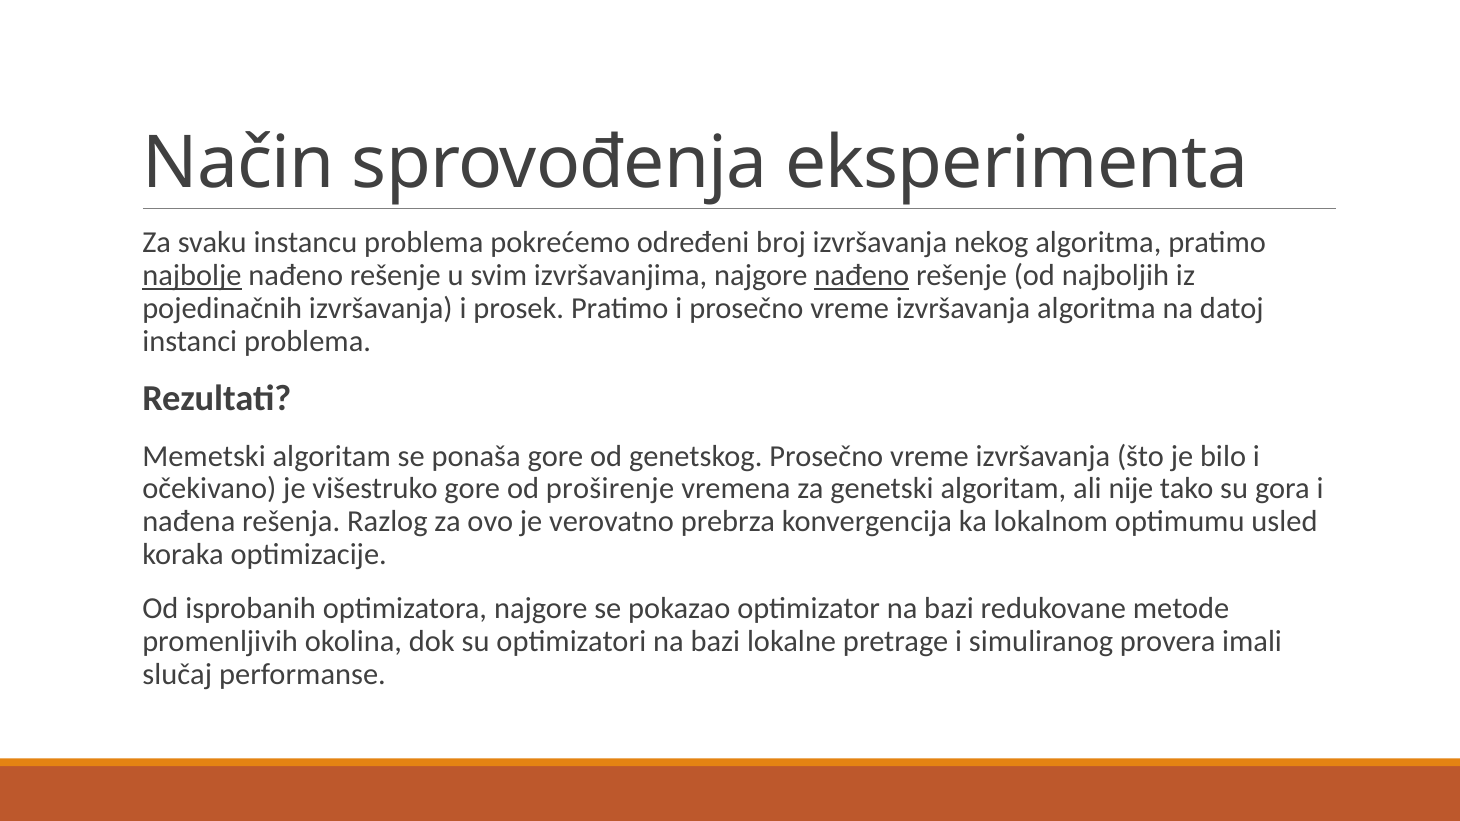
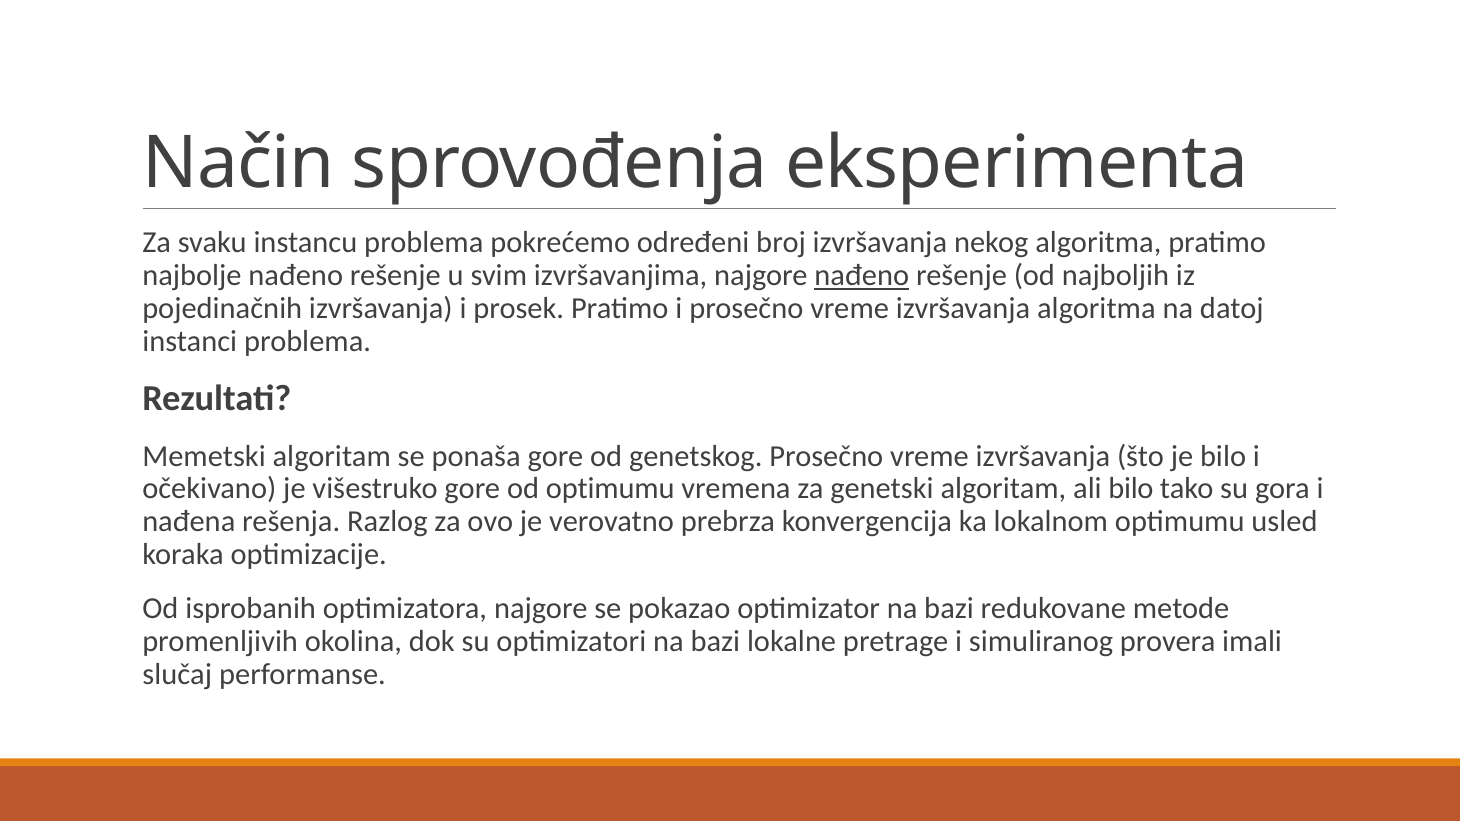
najbolje underline: present -> none
od proširenje: proširenje -> optimumu
ali nije: nije -> bilo
